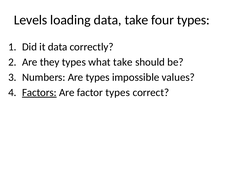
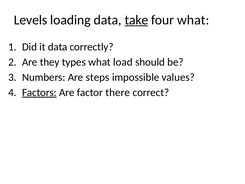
take at (136, 20) underline: none -> present
four types: types -> what
what take: take -> load
Are types: types -> steps
factor types: types -> there
